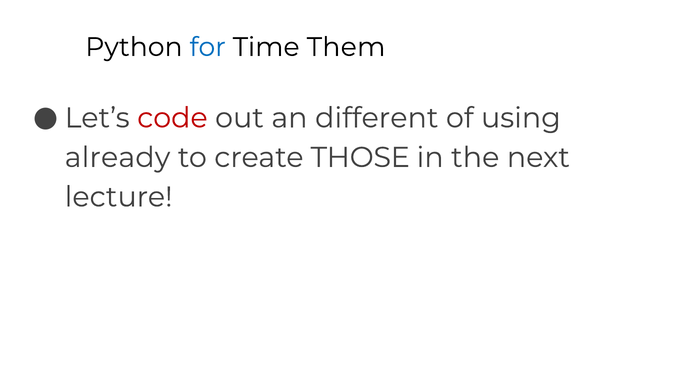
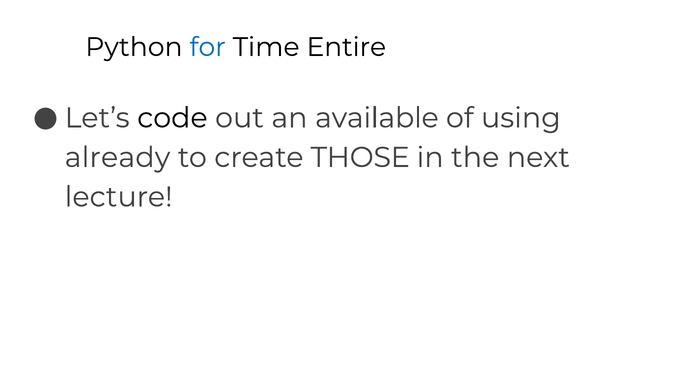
Them: Them -> Entire
code colour: red -> black
different: different -> available
